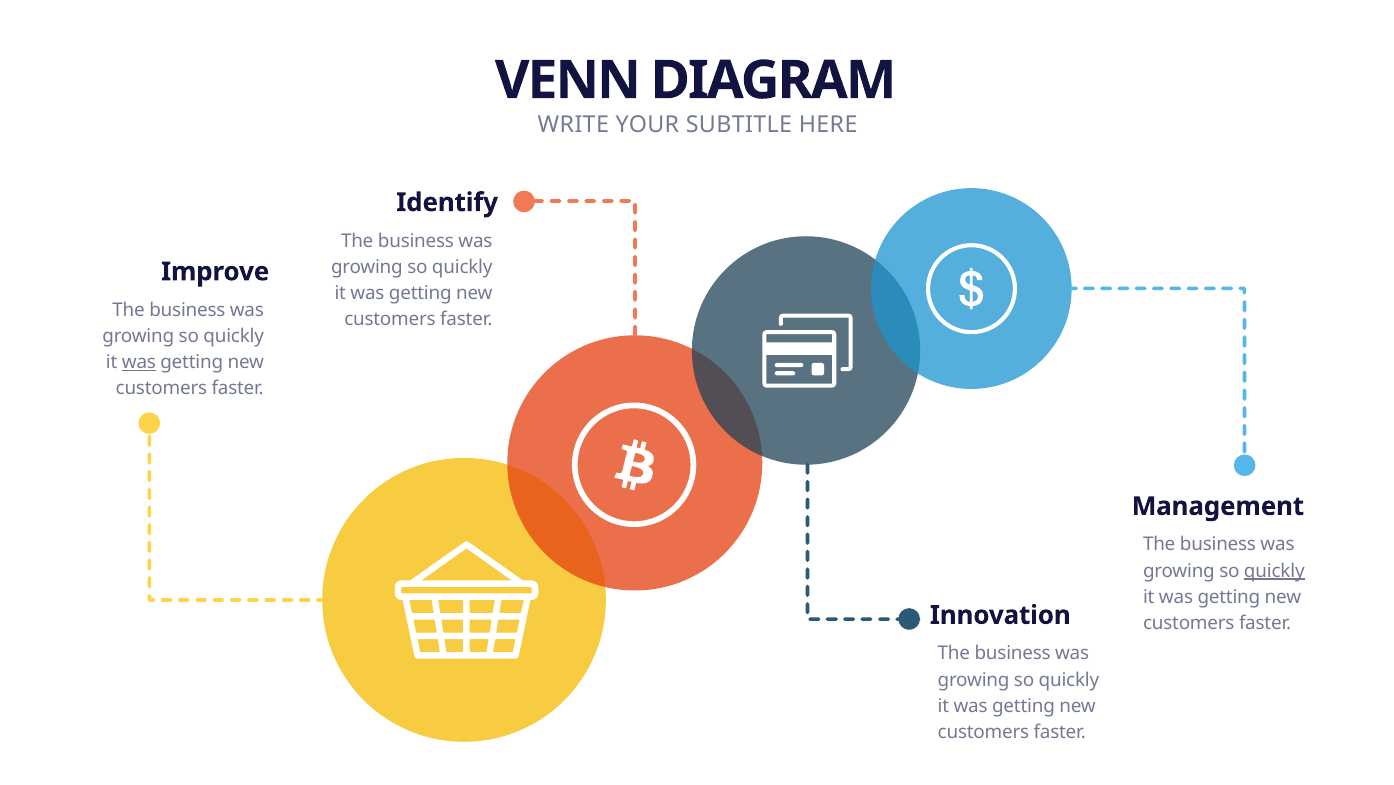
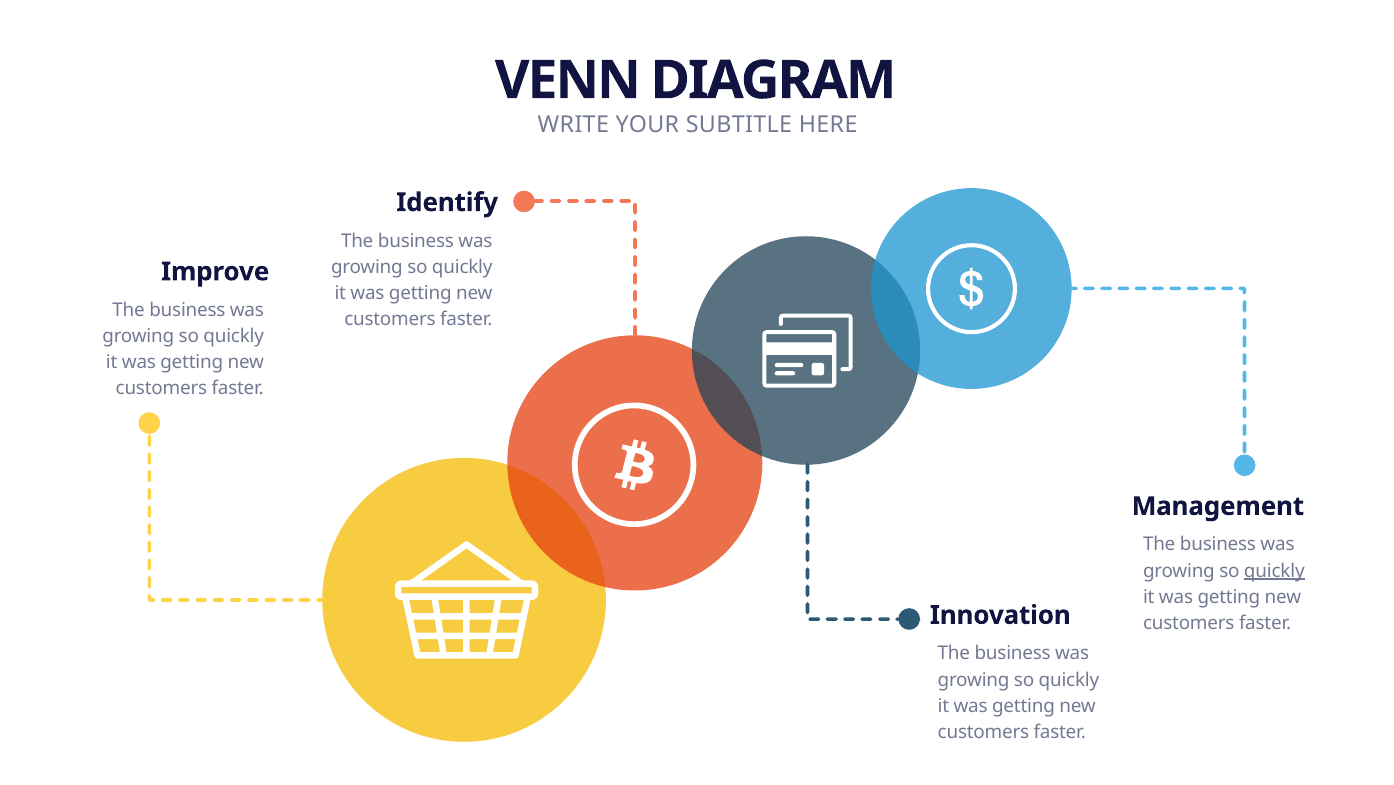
was at (139, 362) underline: present -> none
